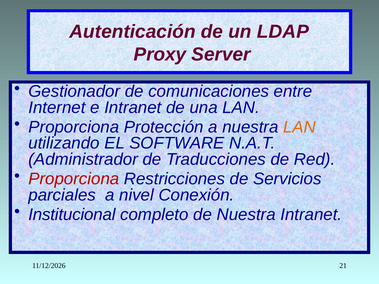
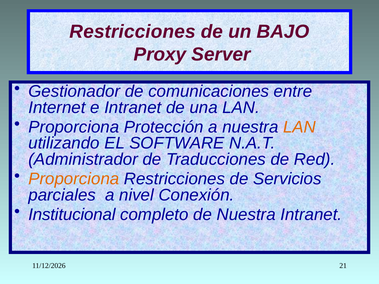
Autenticación at (133, 32): Autenticación -> Restricciones
LDAP: LDAP -> BAJO
Proporciona at (74, 179) colour: red -> orange
